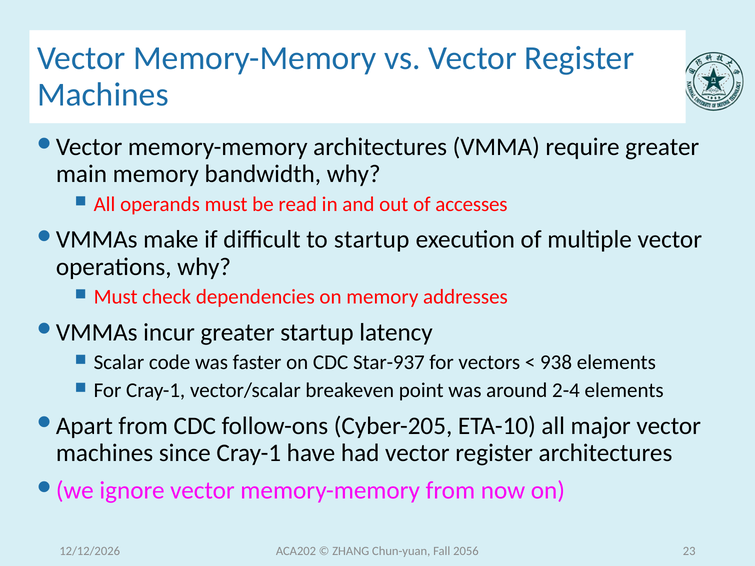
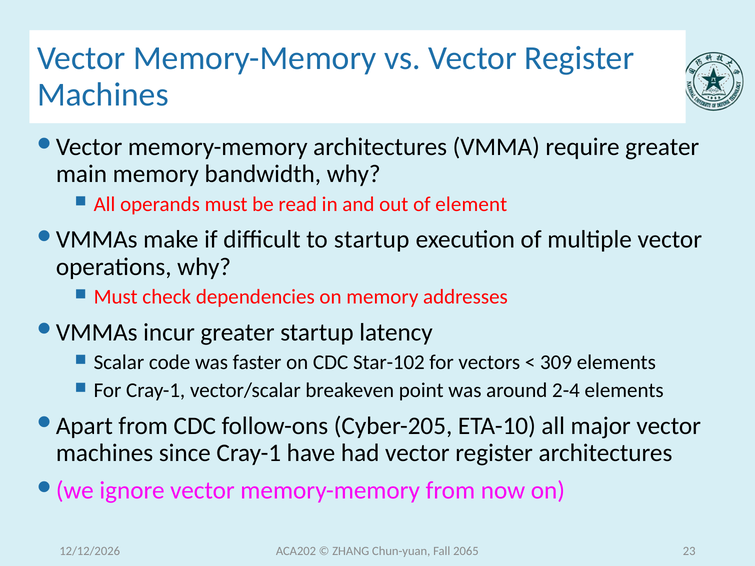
accesses: accesses -> element
Star-937: Star-937 -> Star-102
938: 938 -> 309
2056: 2056 -> 2065
